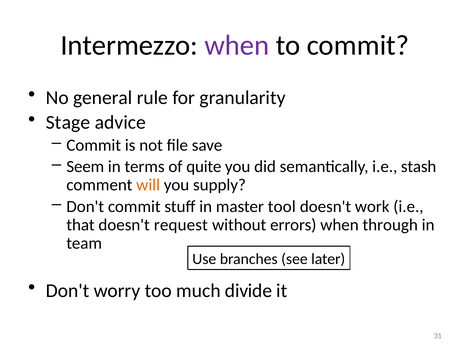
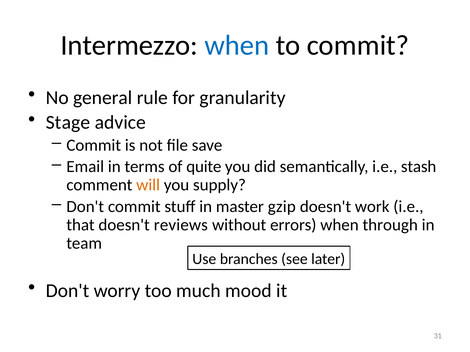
when at (237, 45) colour: purple -> blue
Seem: Seem -> Email
tool: tool -> gzip
request: request -> reviews
divide: divide -> mood
